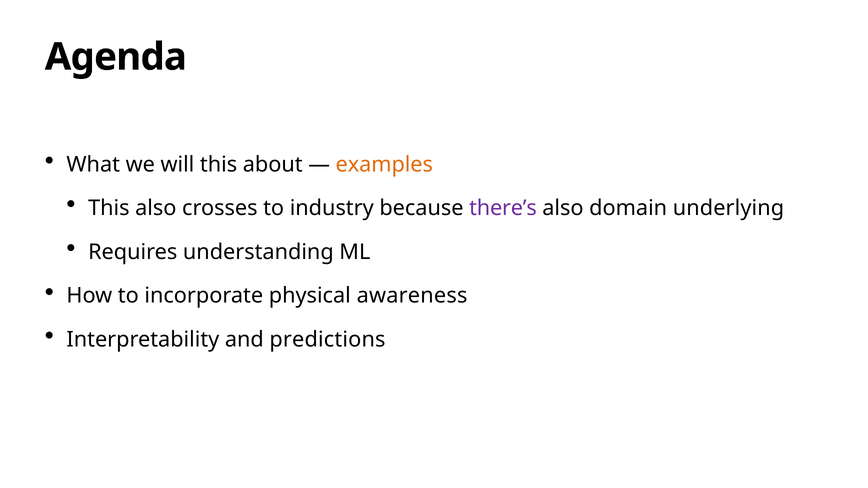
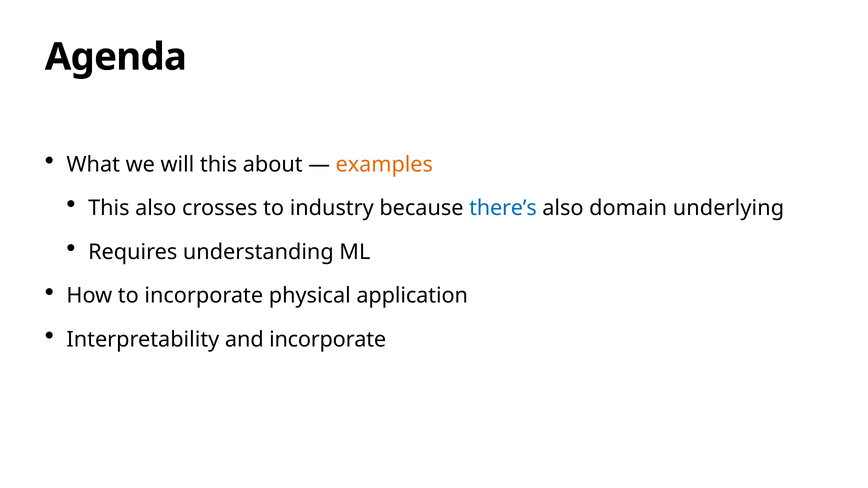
there’s colour: purple -> blue
awareness: awareness -> application
and predictions: predictions -> incorporate
